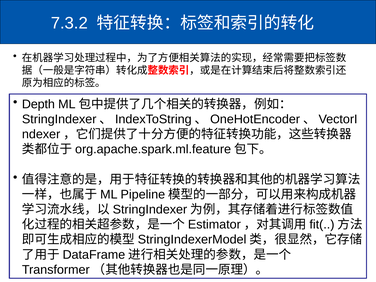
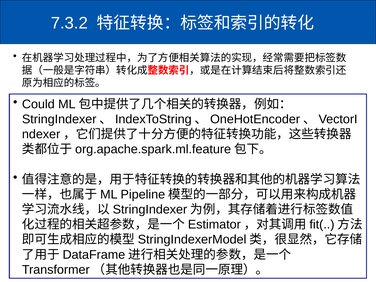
Depth: Depth -> Could
